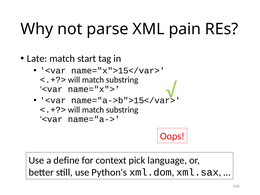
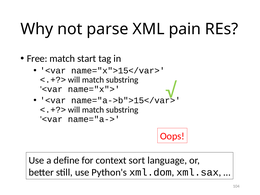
Late: Late -> Free
pick: pick -> sort
